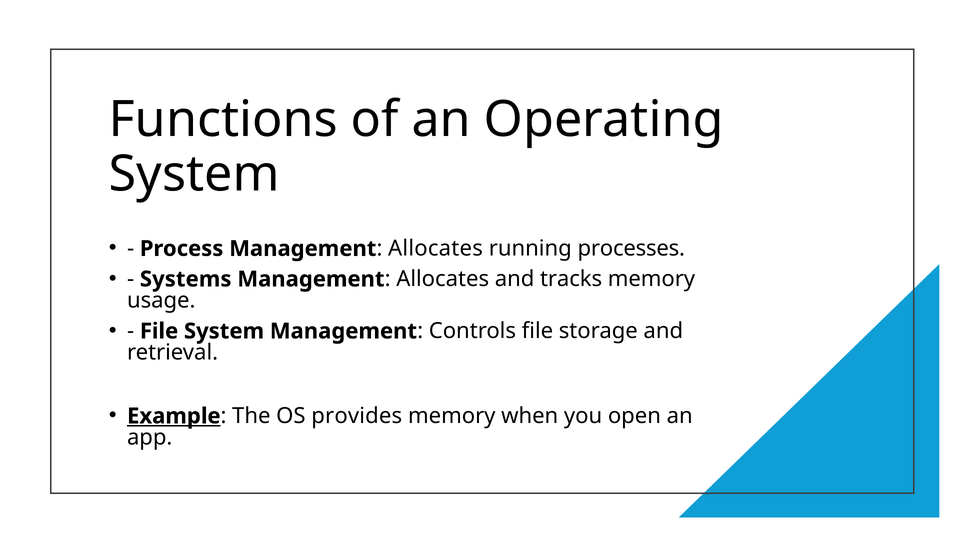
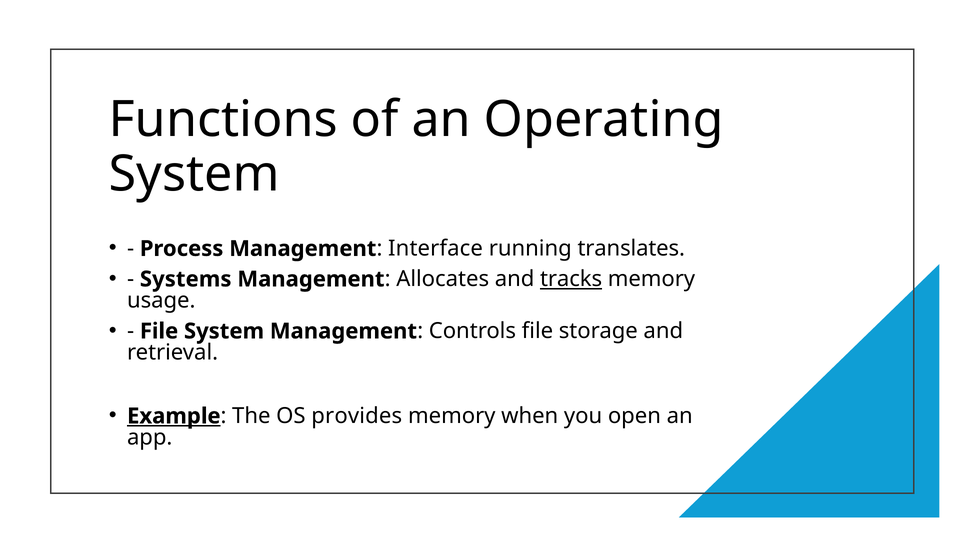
Allocates at (435, 249): Allocates -> Interface
processes: processes -> translates
tracks underline: none -> present
